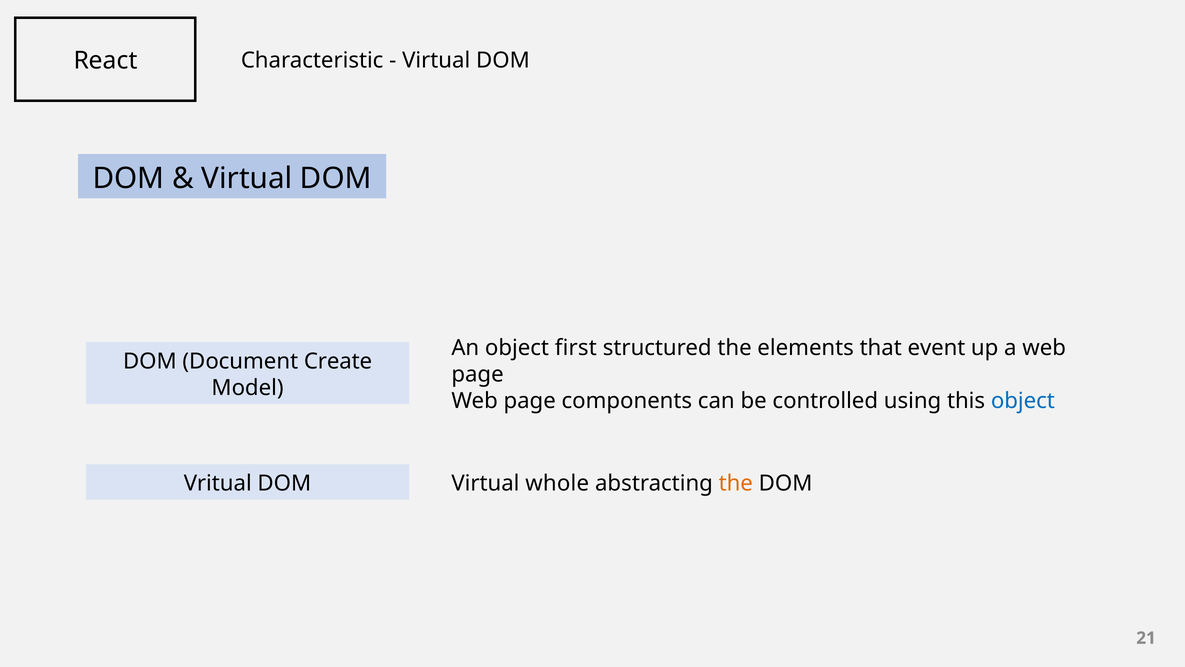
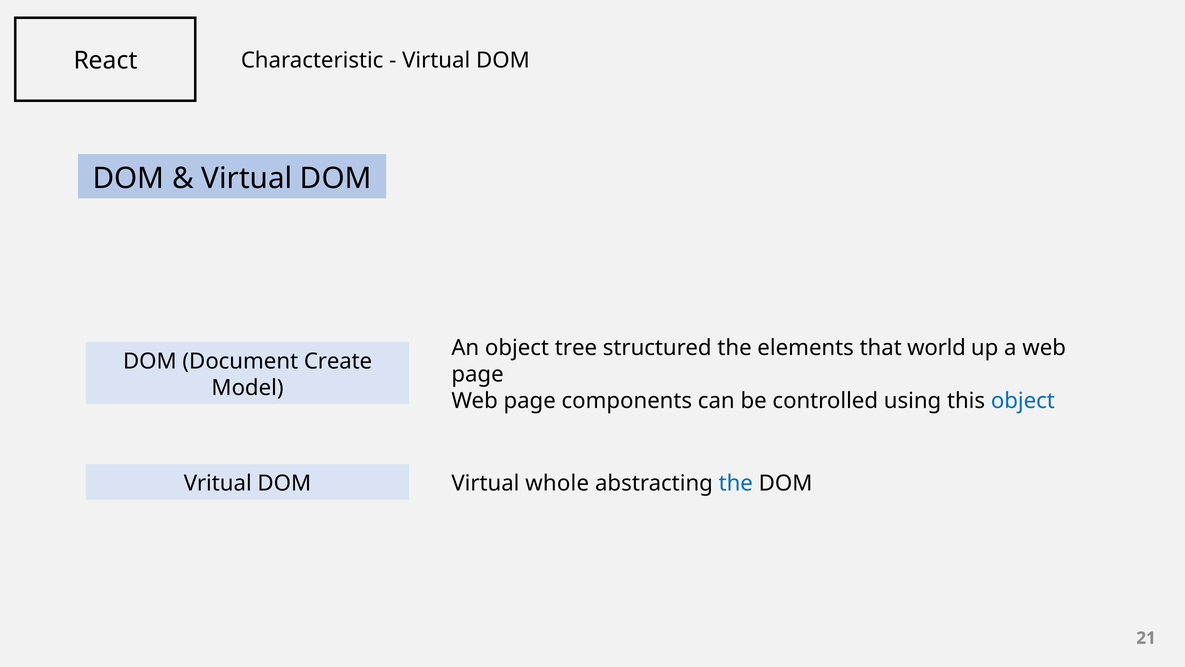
first: first -> tree
event: event -> world
the at (736, 483) colour: orange -> blue
